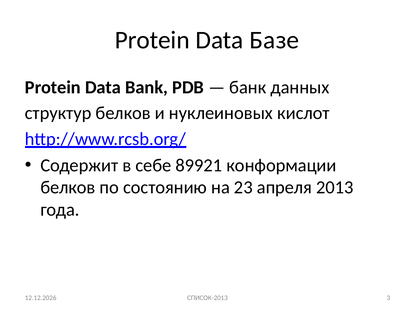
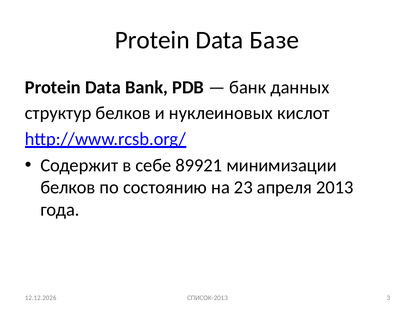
конформации: конформации -> минимизации
